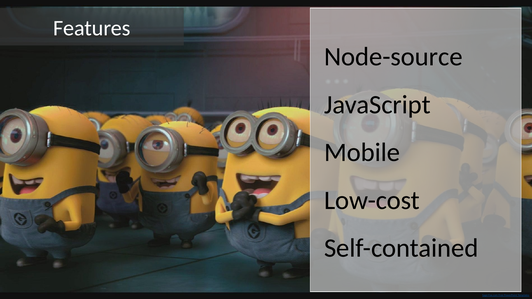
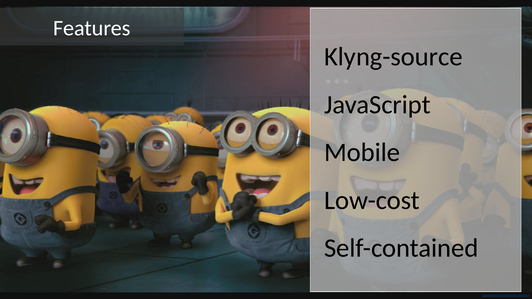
Node-source: Node-source -> Klyng-source
